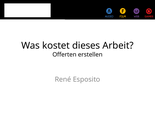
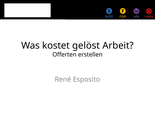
dieses: dieses -> gelöst
